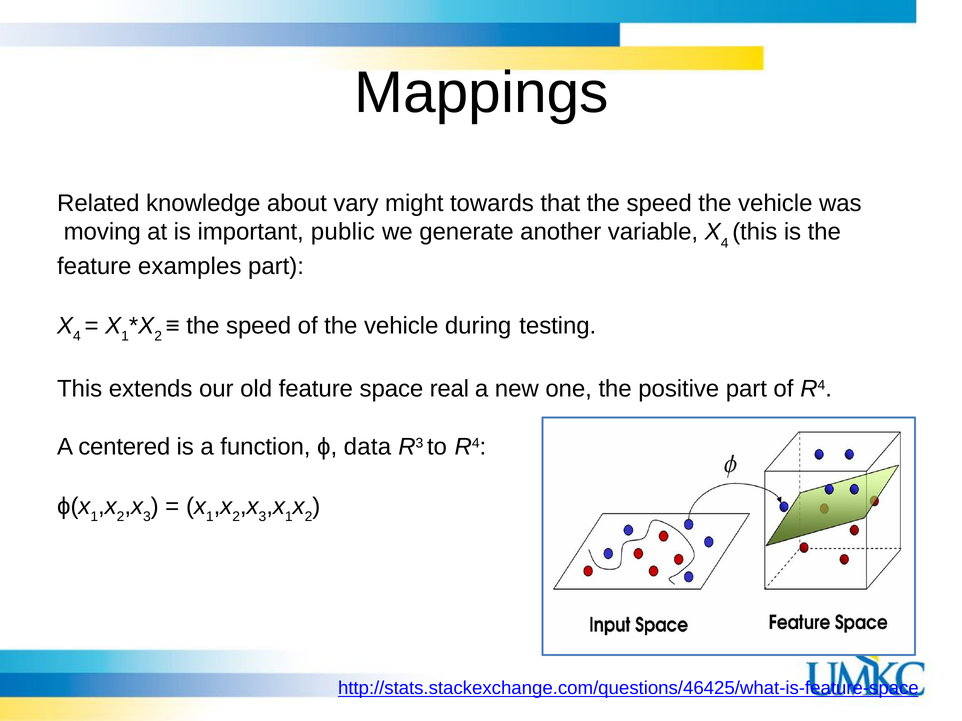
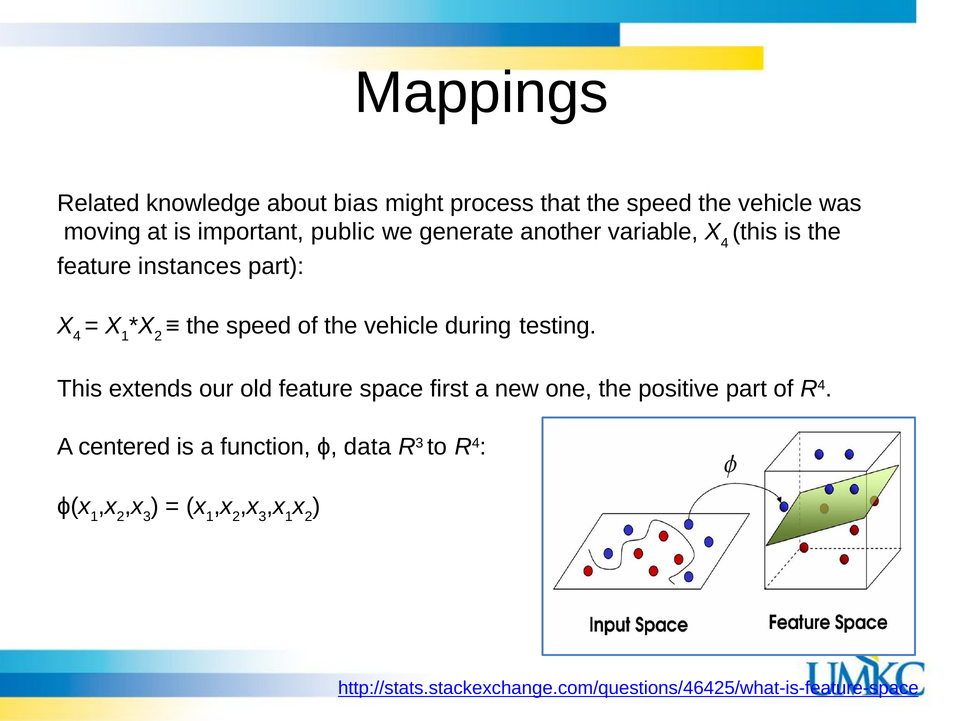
vary: vary -> bias
towards: towards -> process
examples: examples -> instances
real: real -> first
